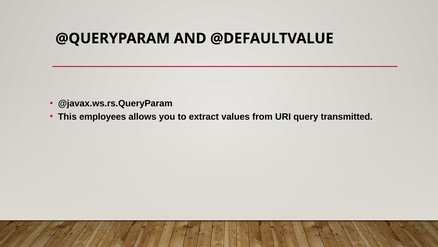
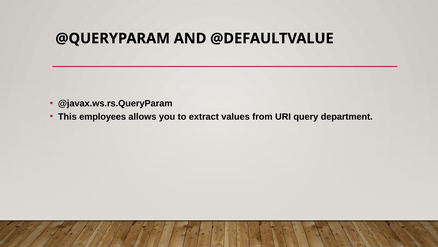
transmitted: transmitted -> department
